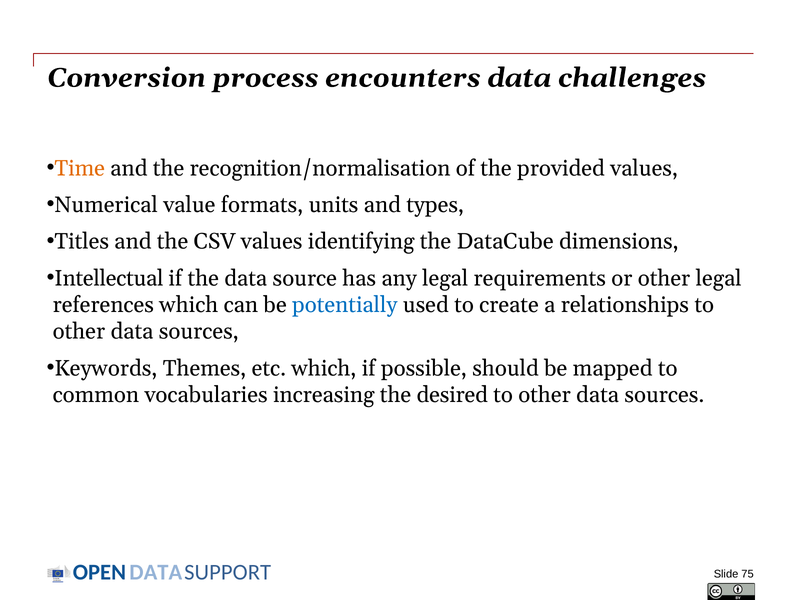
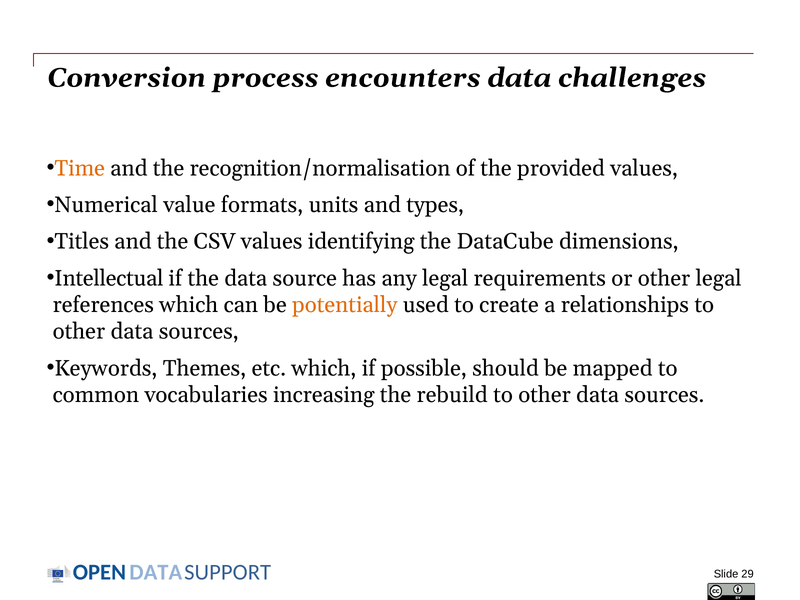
potentially colour: blue -> orange
desired: desired -> rebuild
75: 75 -> 29
